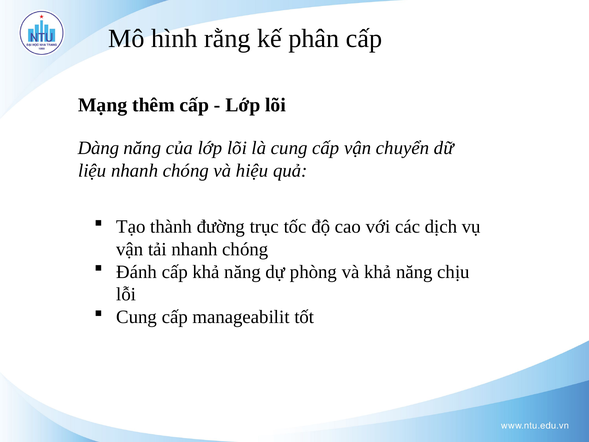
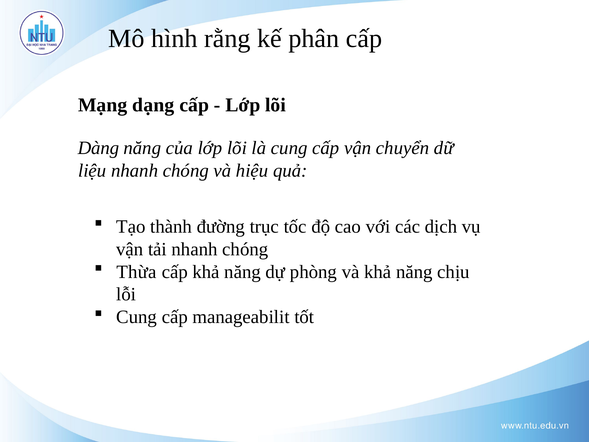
thêm: thêm -> dạng
Đánh: Đánh -> Thừa
